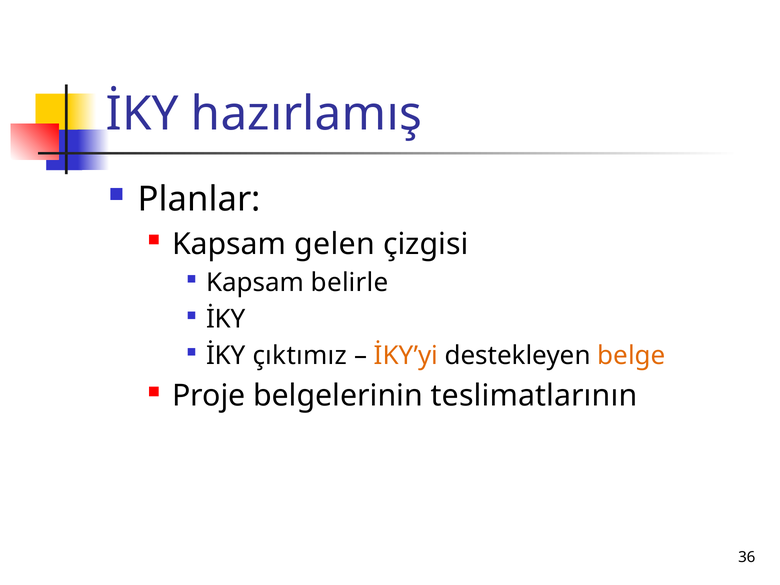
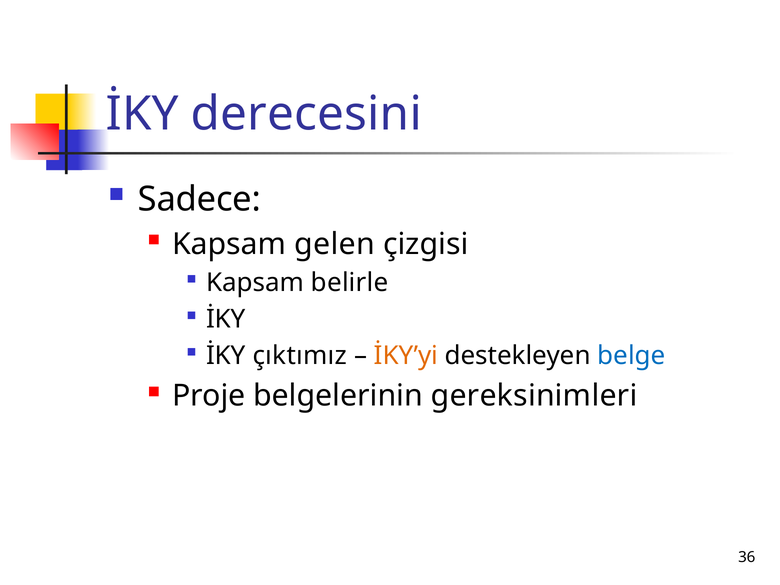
hazırlamış: hazırlamış -> derecesini
Planlar: Planlar -> Sadece
belge colour: orange -> blue
teslimatlarının: teslimatlarının -> gereksinimleri
